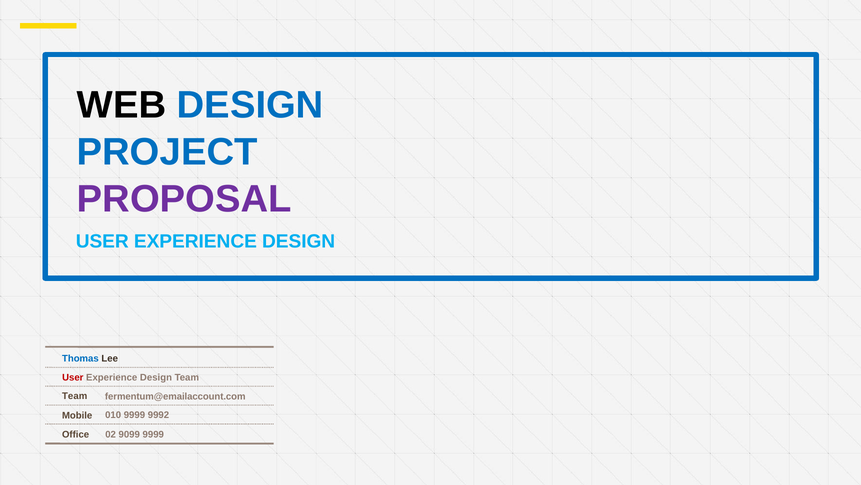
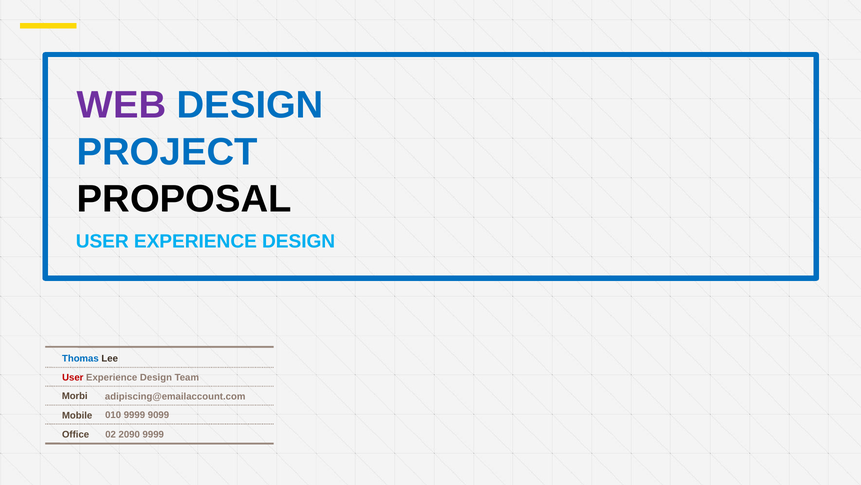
WEB colour: black -> purple
PROPOSAL colour: purple -> black
Team at (75, 396): Team -> Morbi
fermentum@emailaccount.com: fermentum@emailaccount.com -> adipiscing@emailaccount.com
9992: 9992 -> 9099
9099: 9099 -> 2090
